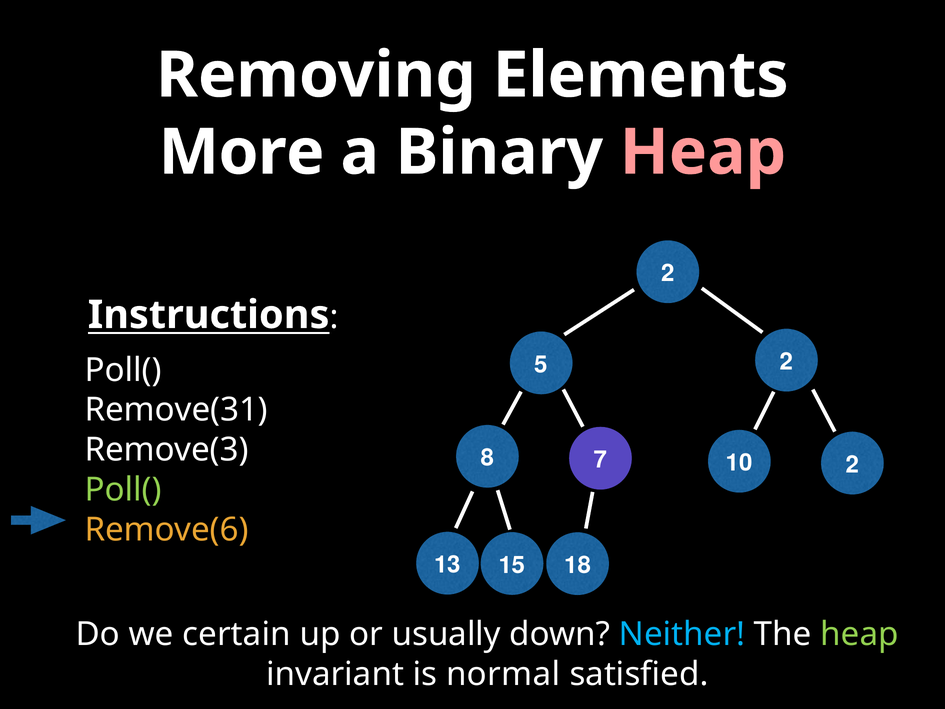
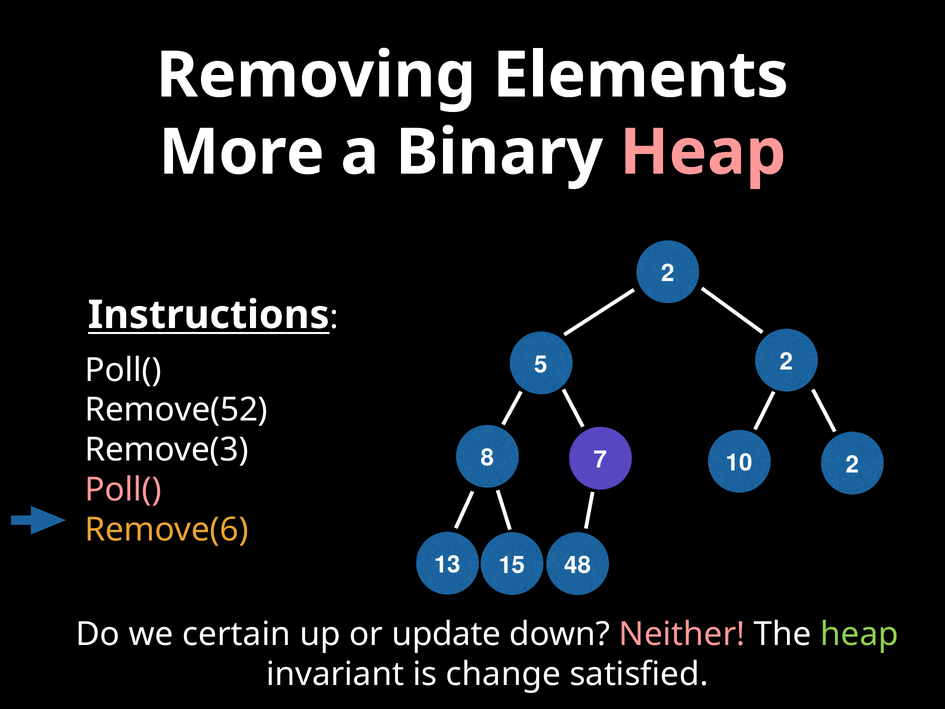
Remove(31: Remove(31 -> Remove(52
Poll( at (123, 490) colour: light green -> pink
18: 18 -> 48
usually: usually -> update
Neither colour: light blue -> pink
normal: normal -> change
